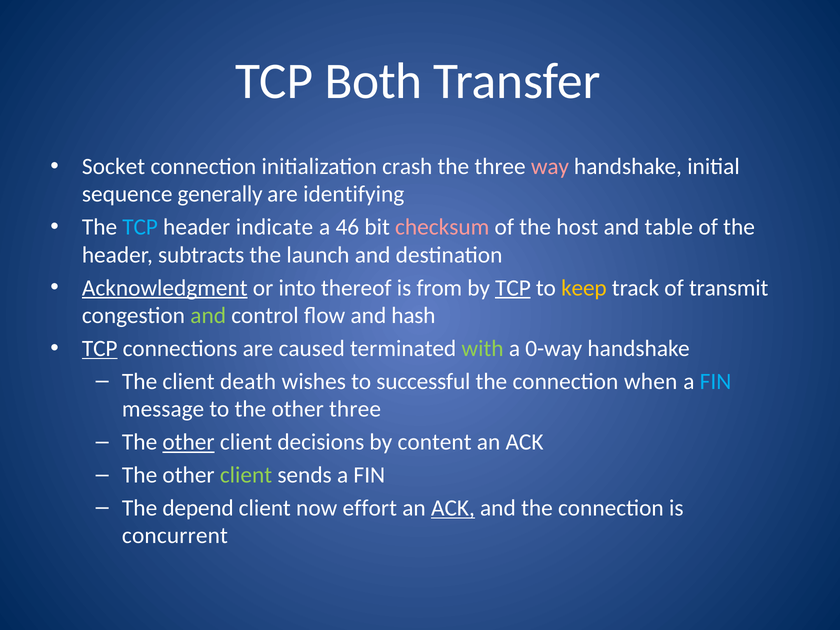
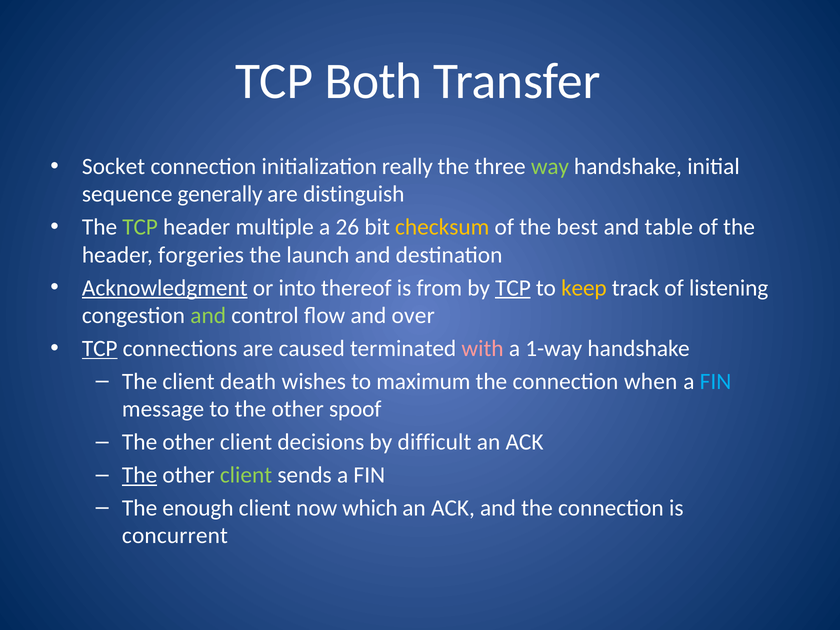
crash: crash -> really
way colour: pink -> light green
identifying: identifying -> distinguish
TCP at (140, 227) colour: light blue -> light green
indicate: indicate -> multiple
46: 46 -> 26
checksum colour: pink -> yellow
host: host -> best
subtracts: subtracts -> forgeries
transmit: transmit -> listening
hash: hash -> over
with colour: light green -> pink
0-way: 0-way -> 1-way
successful: successful -> maximum
other three: three -> spoof
other at (189, 442) underline: present -> none
content: content -> difficult
The at (140, 475) underline: none -> present
depend: depend -> enough
effort: effort -> which
ACK at (453, 508) underline: present -> none
